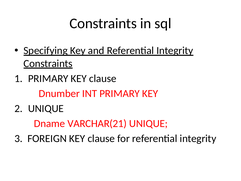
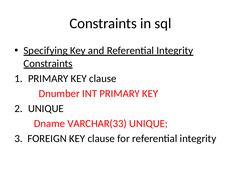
VARCHAR(21: VARCHAR(21 -> VARCHAR(33
